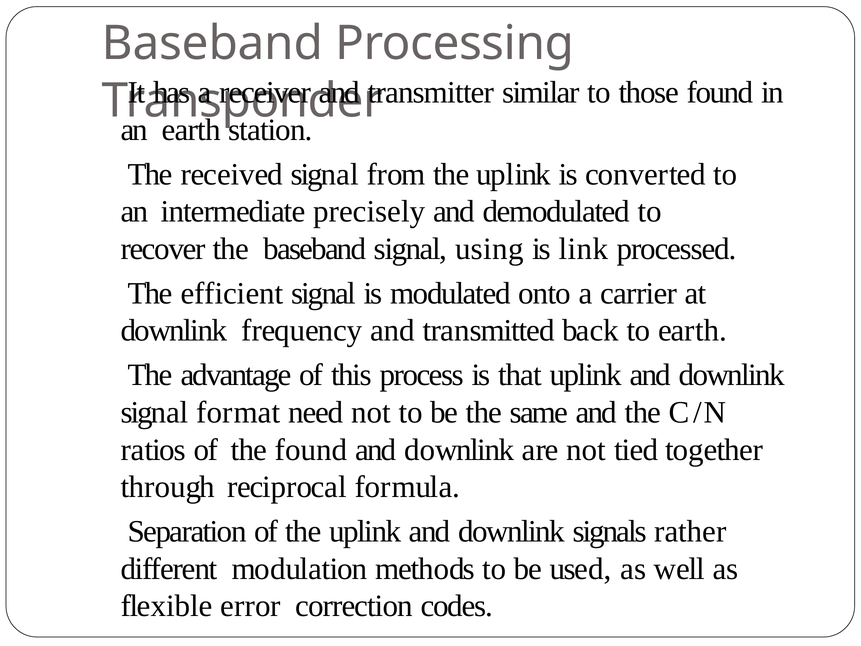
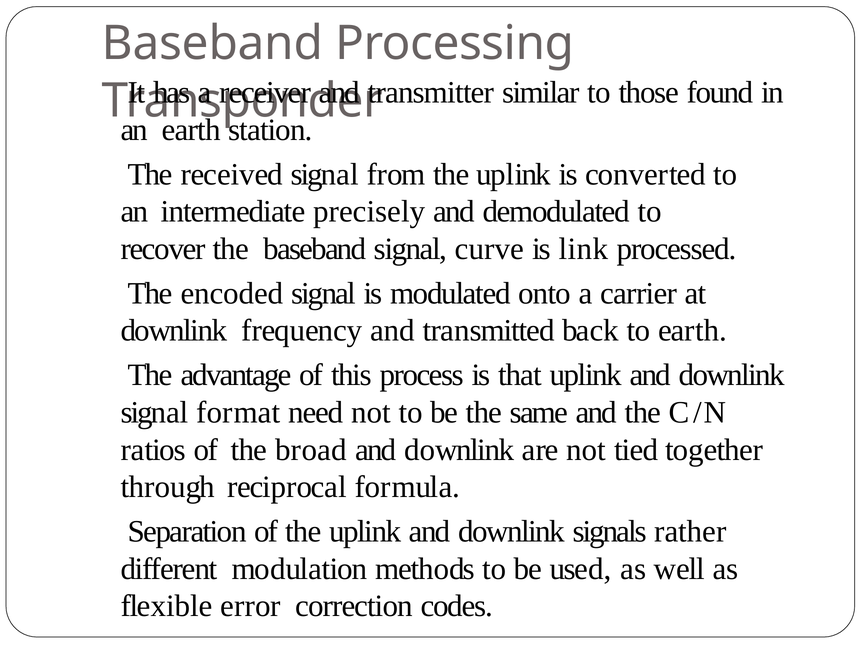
using: using -> curve
efficient: efficient -> encoded
the found: found -> broad
